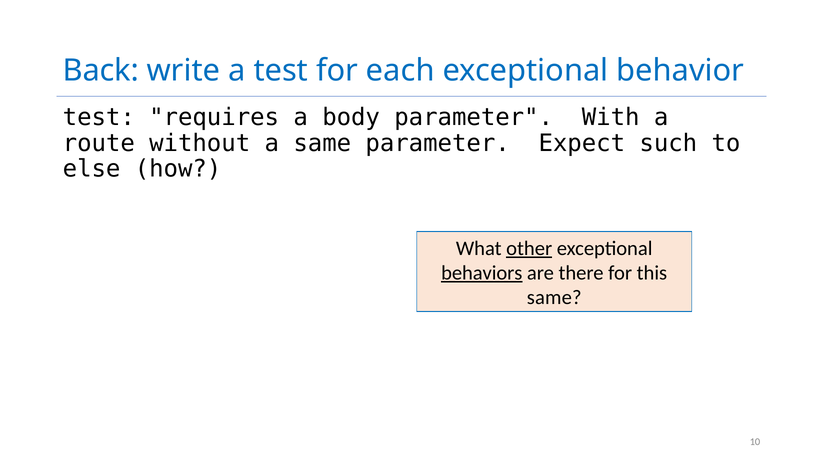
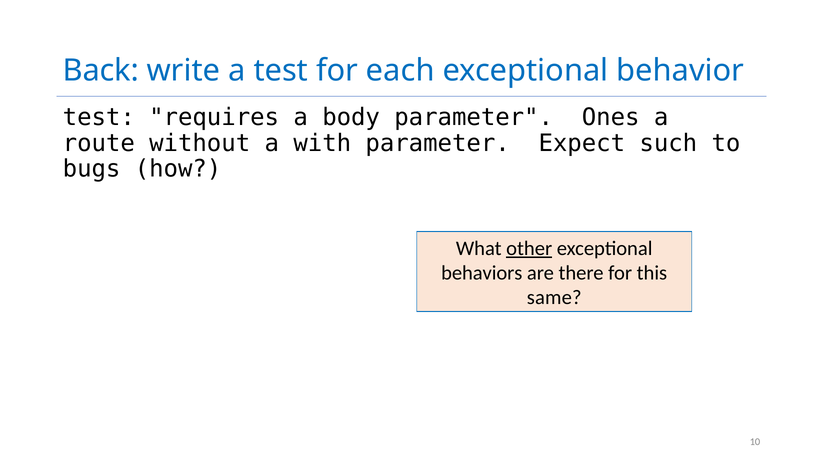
With: With -> Ones
a same: same -> with
else: else -> bugs
behaviors underline: present -> none
